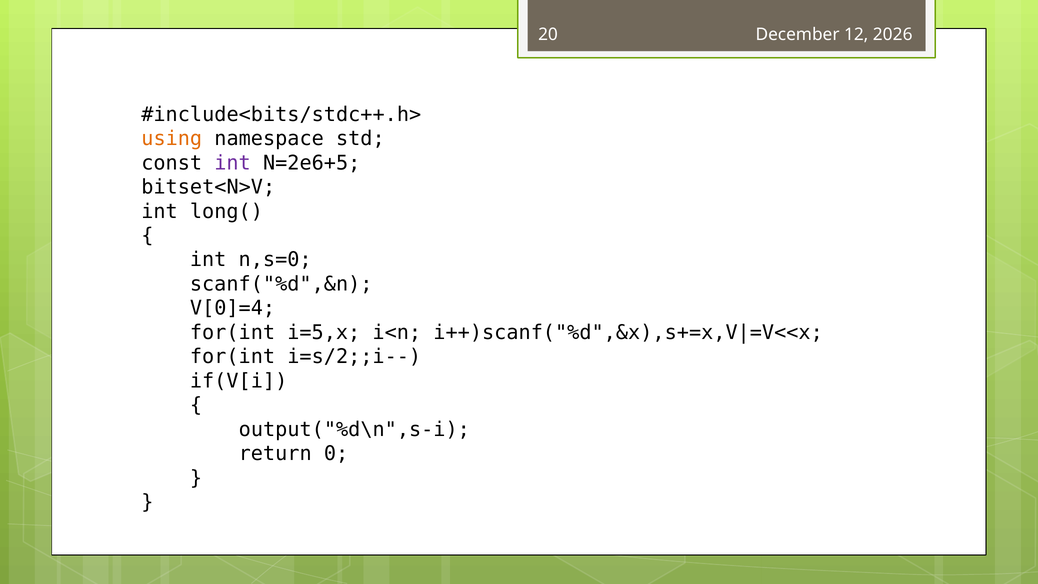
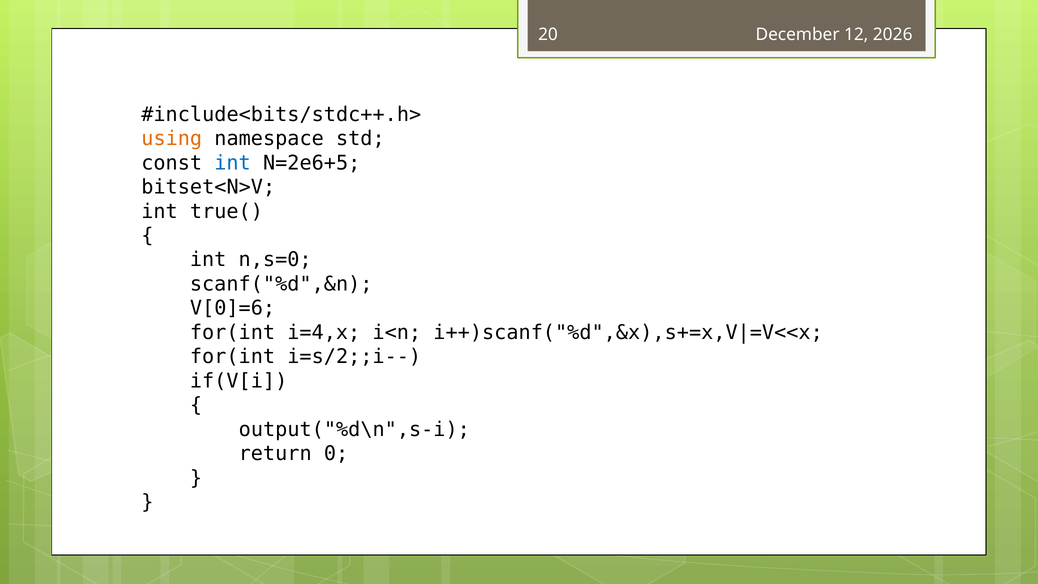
int at (233, 163) colour: purple -> blue
long(: long( -> true(
V[0]=4: V[0]=4 -> V[0]=6
i=5,x: i=5,x -> i=4,x
